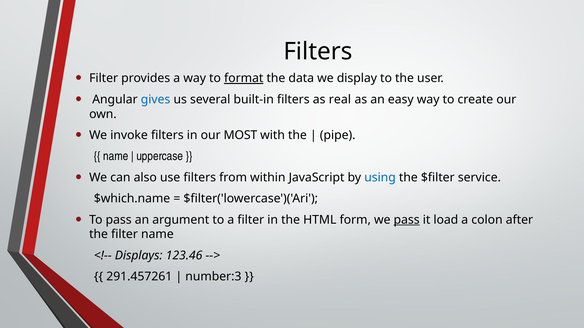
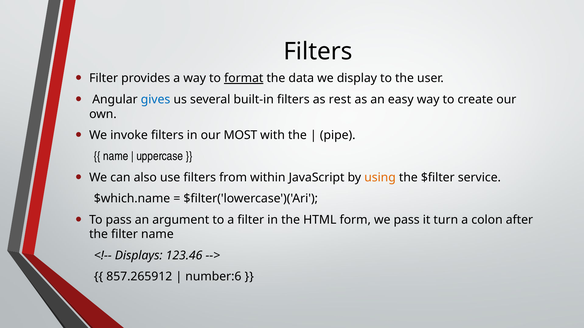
real: real -> rest
using colour: blue -> orange
pass at (407, 220) underline: present -> none
load: load -> turn
291.457261: 291.457261 -> 857.265912
number:3: number:3 -> number:6
